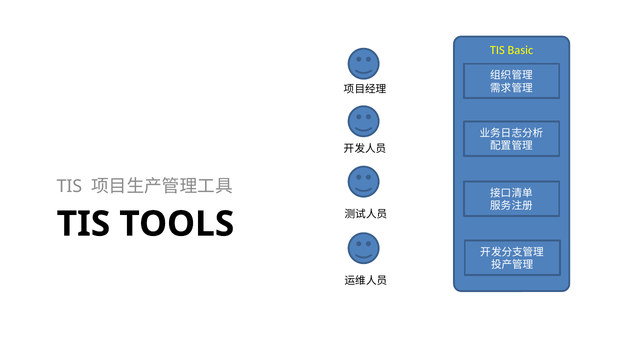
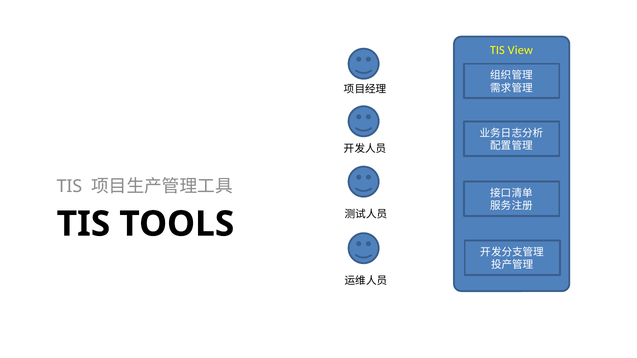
Basic: Basic -> View
